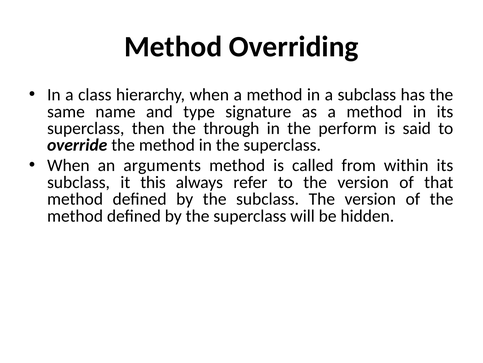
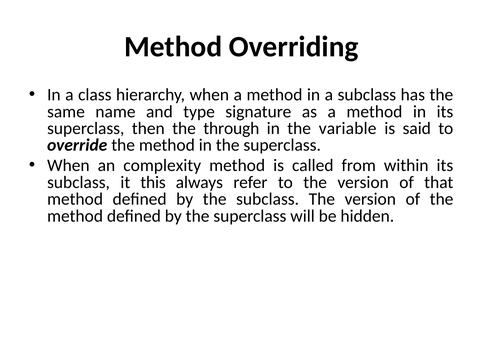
perform: perform -> variable
arguments: arguments -> complexity
